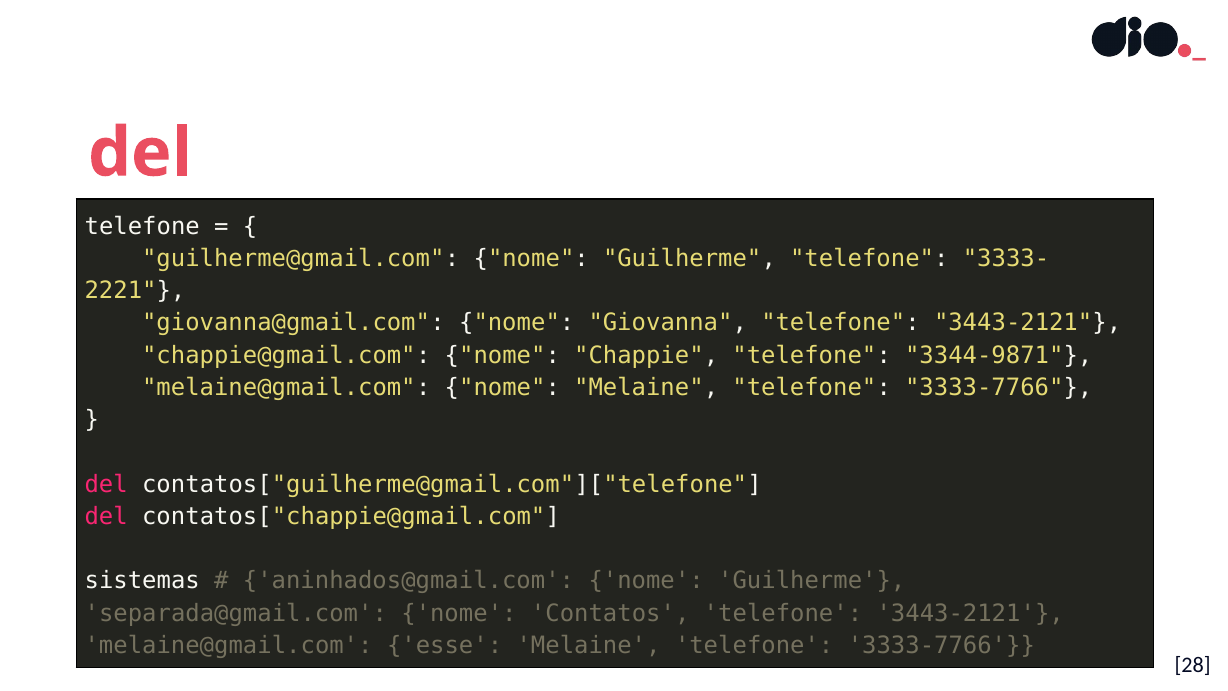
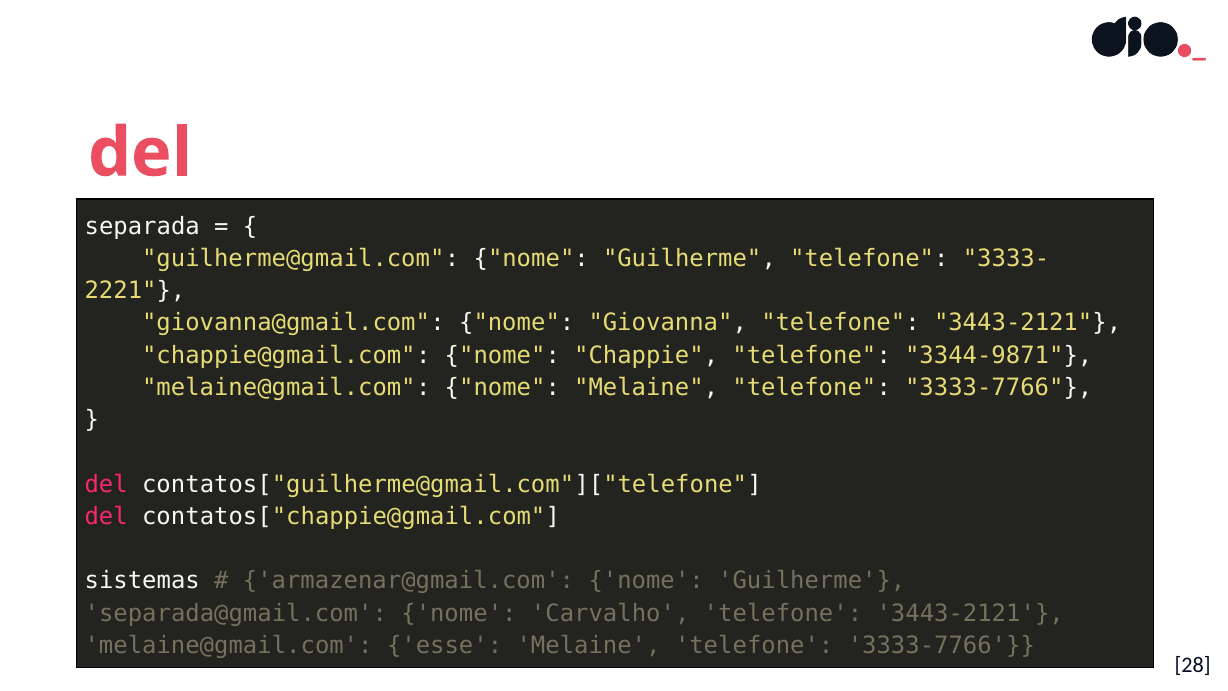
telefone at (142, 226): telefone -> separada
aninhados@gmail.com: aninhados@gmail.com -> armazenar@gmail.com
Contatos: Contatos -> Carvalho
